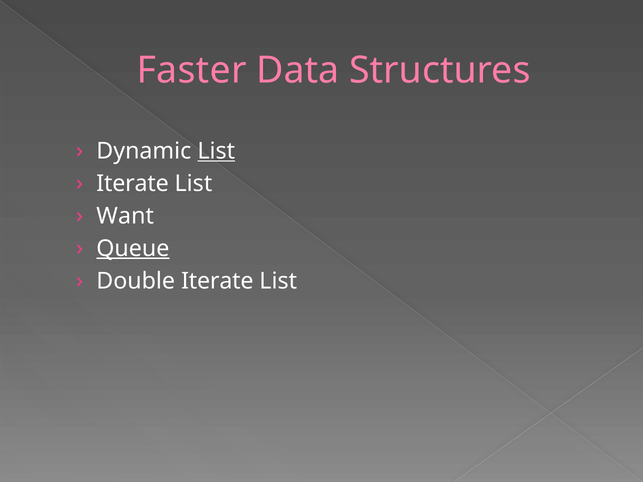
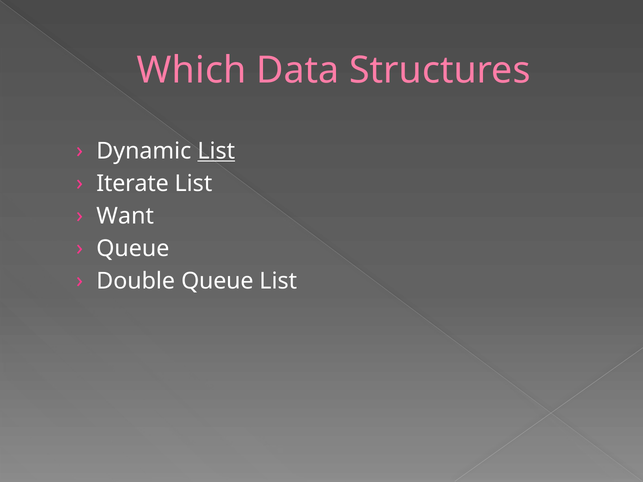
Faster: Faster -> Which
Queue at (133, 249) underline: present -> none
Double Iterate: Iterate -> Queue
